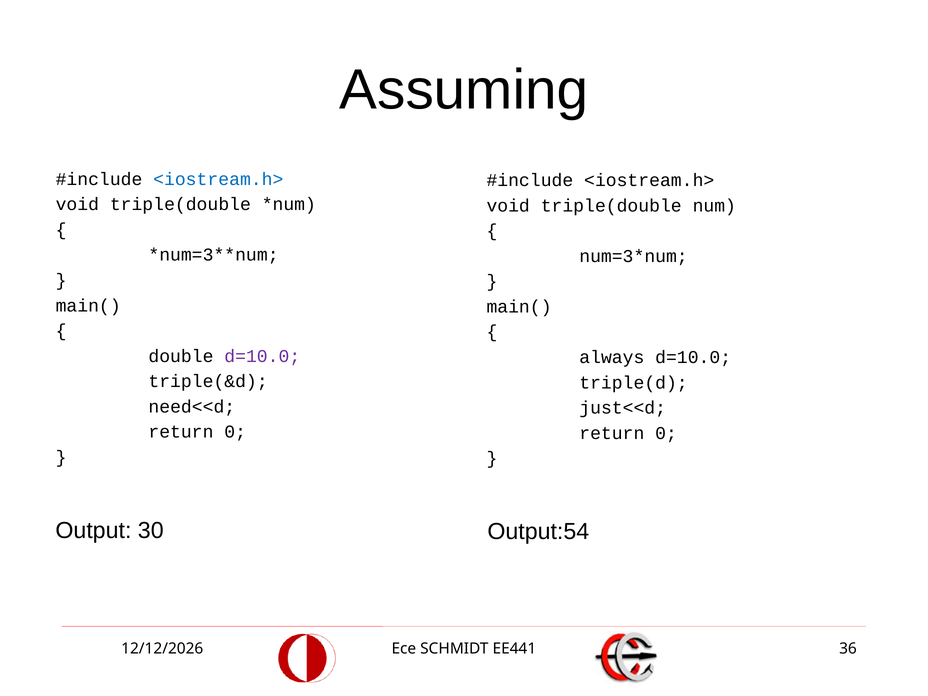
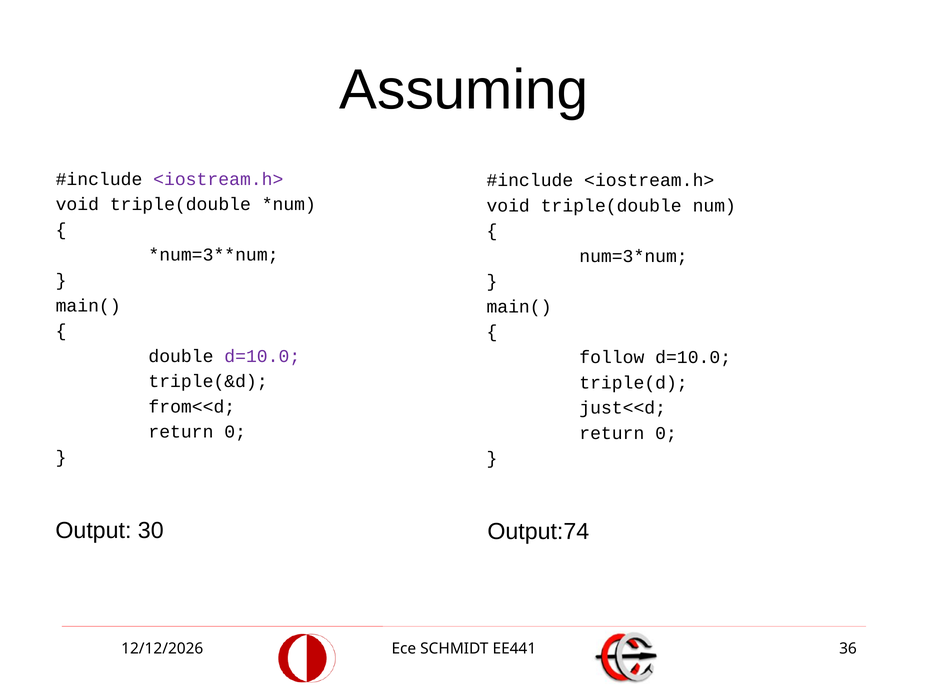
<iostream.h> at (218, 179) colour: blue -> purple
always: always -> follow
need<<d: need<<d -> from<<d
Output:54: Output:54 -> Output:74
